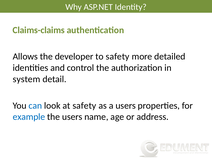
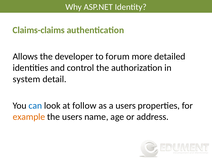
to safety: safety -> forum
at safety: safety -> follow
example colour: blue -> orange
